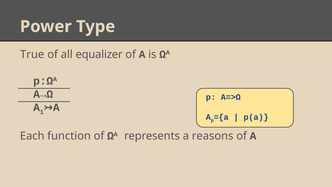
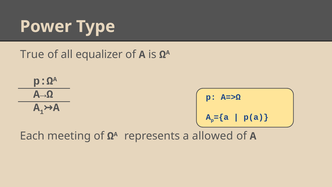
function: function -> meeting
reasons: reasons -> allowed
